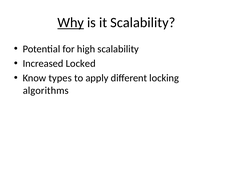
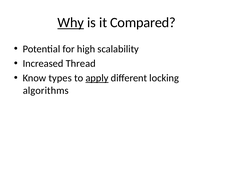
it Scalability: Scalability -> Compared
Locked: Locked -> Thread
apply underline: none -> present
